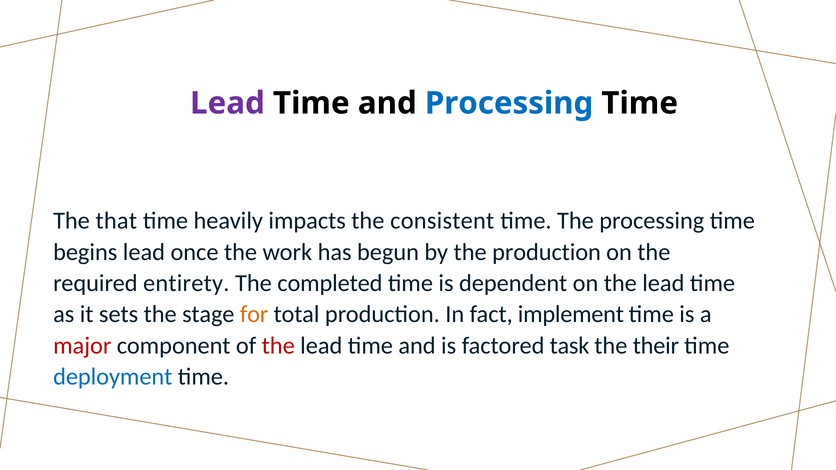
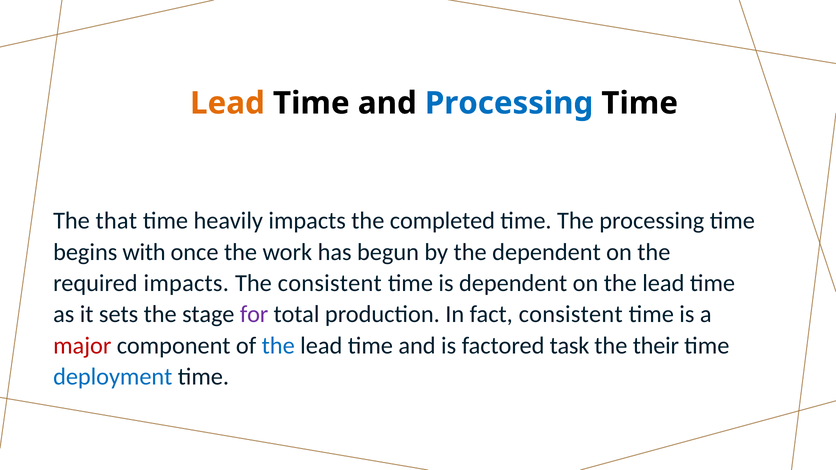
Lead at (227, 103) colour: purple -> orange
consistent: consistent -> completed
begins lead: lead -> with
the production: production -> dependent
required entirety: entirety -> impacts
The completed: completed -> consistent
for colour: orange -> purple
fact implement: implement -> consistent
the at (278, 346) colour: red -> blue
